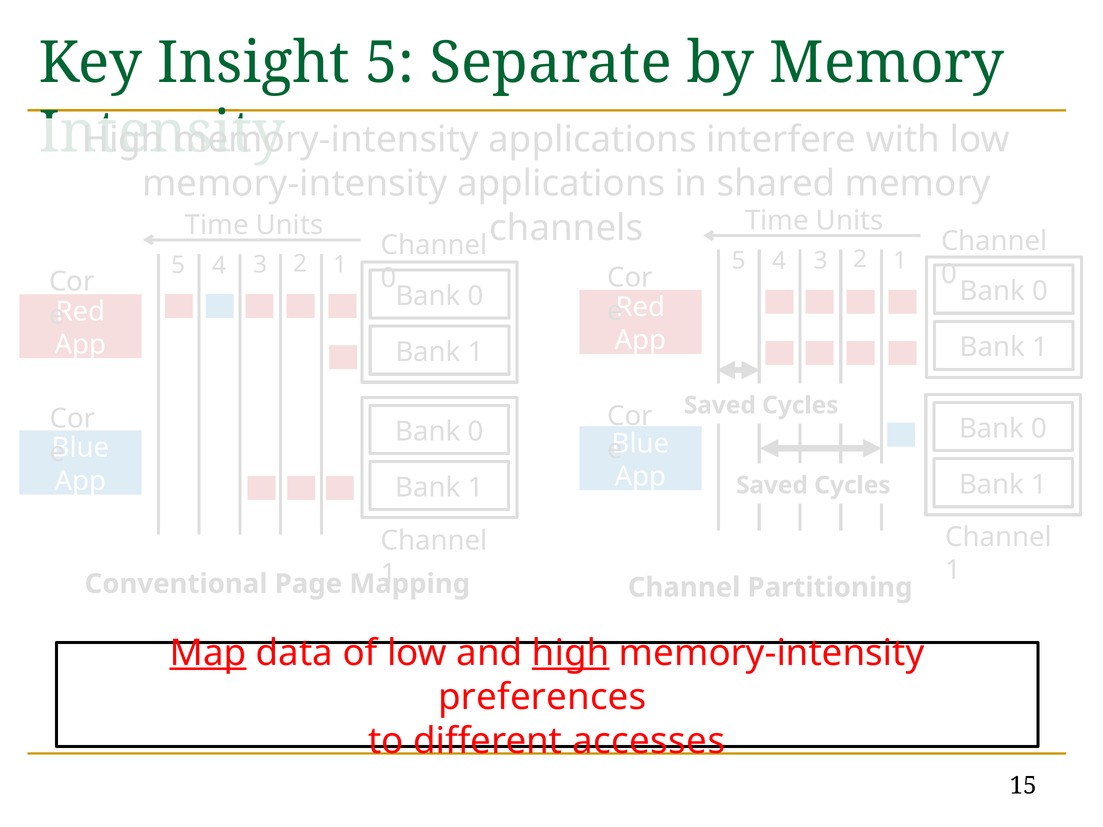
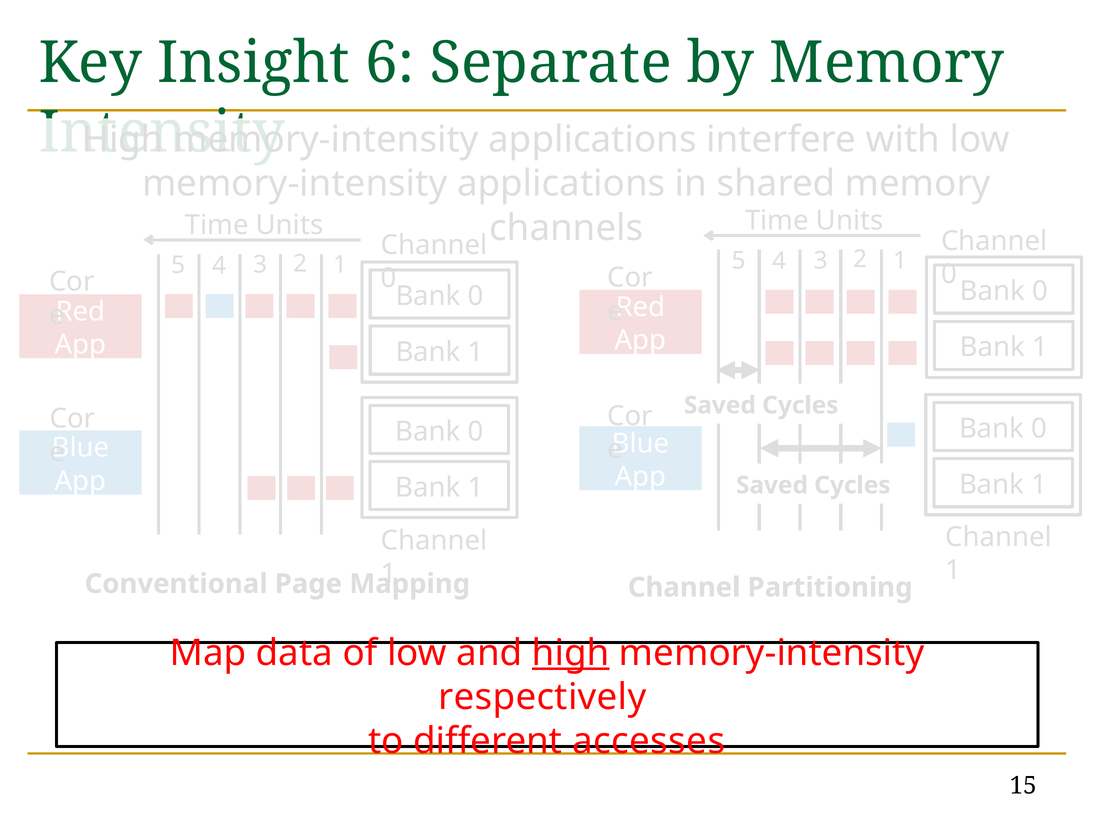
Insight 5: 5 -> 6
Map underline: present -> none
preferences: preferences -> respectively
